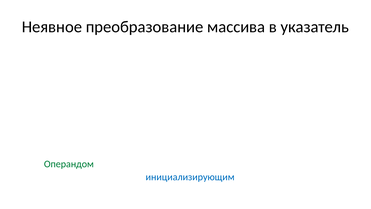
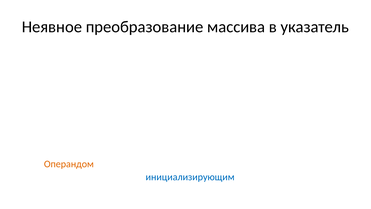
Операндом at (69, 164) colour: green -> orange
